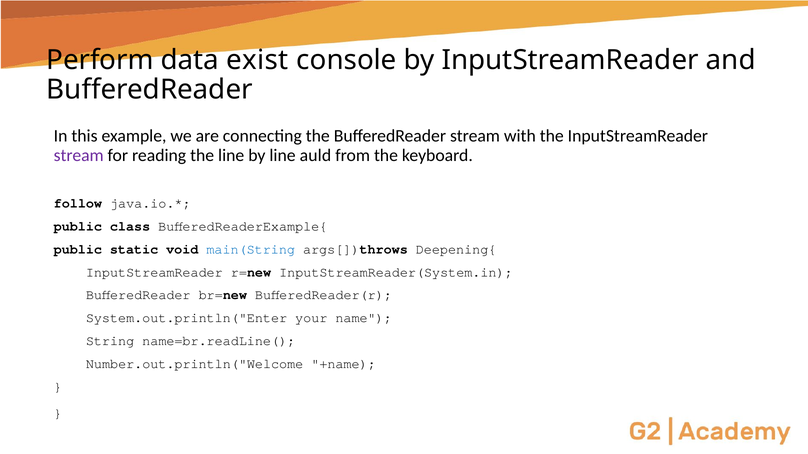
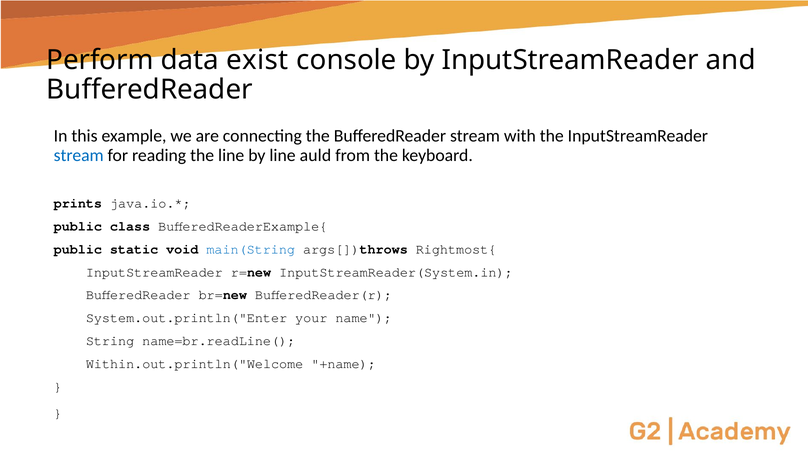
stream at (79, 155) colour: purple -> blue
follow: follow -> prints
Deepening{: Deepening{ -> Rightmost{
Number.out.println("Welcome: Number.out.println("Welcome -> Within.out.println("Welcome
